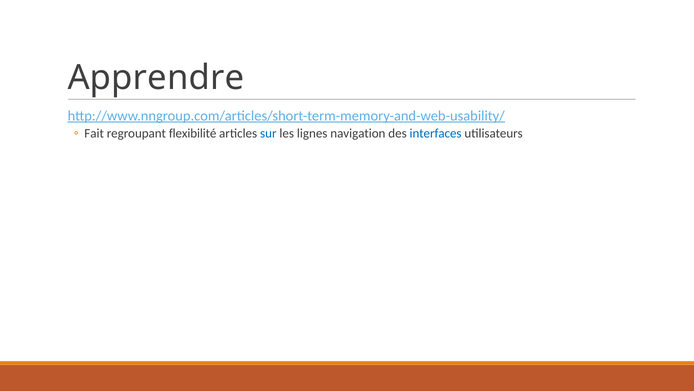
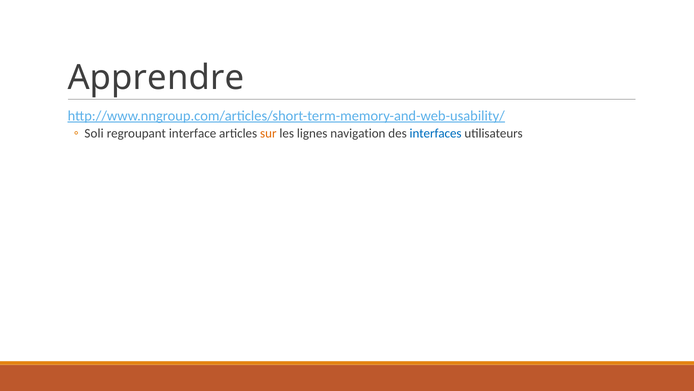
Fait: Fait -> Soli
flexibilité: flexibilité -> interface
sur colour: blue -> orange
